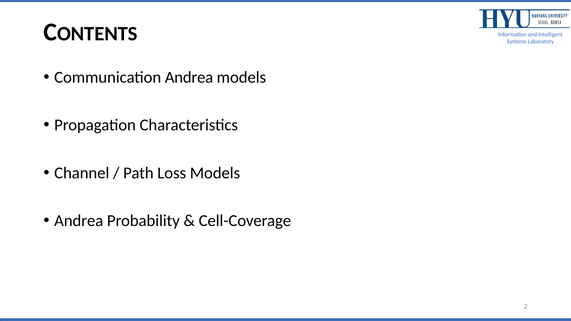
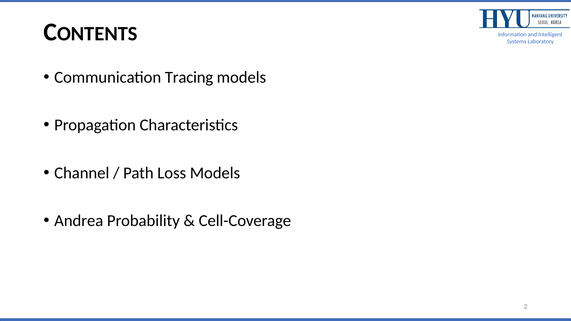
Communication Andrea: Andrea -> Tracing
